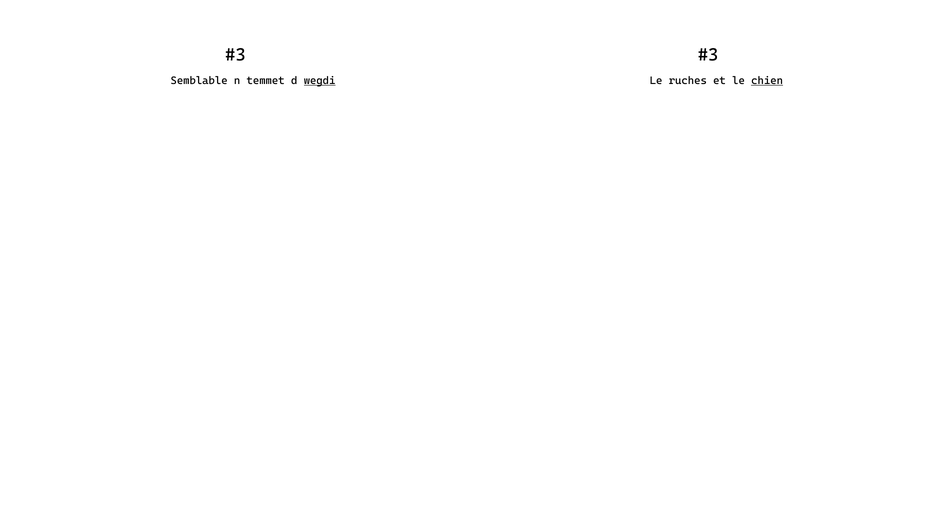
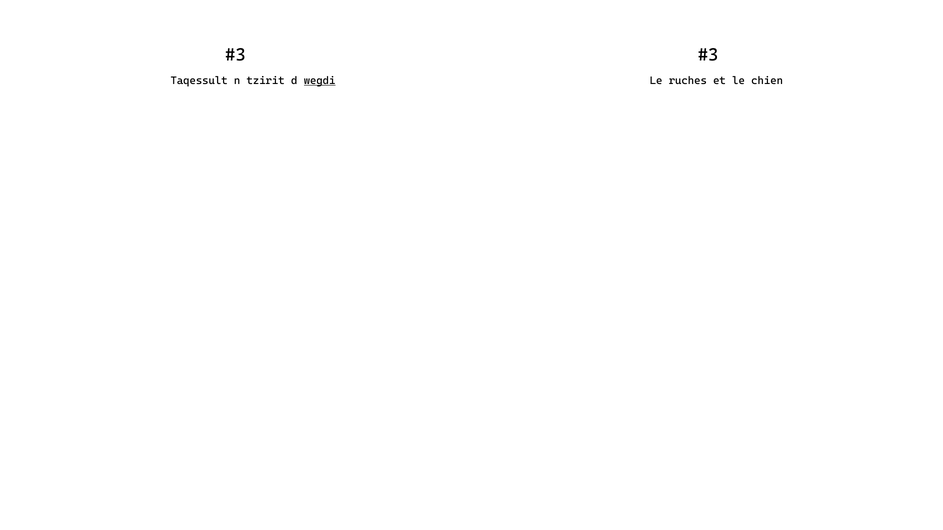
Semblable: Semblable -> Taqessult
temmet: temmet -> tzirit
chien underline: present -> none
